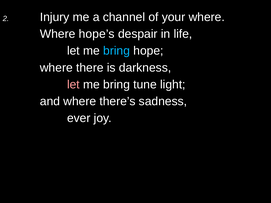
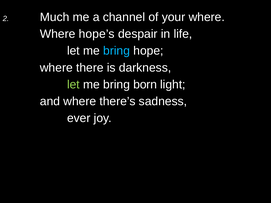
Injury: Injury -> Much
let at (73, 85) colour: pink -> light green
tune: tune -> born
